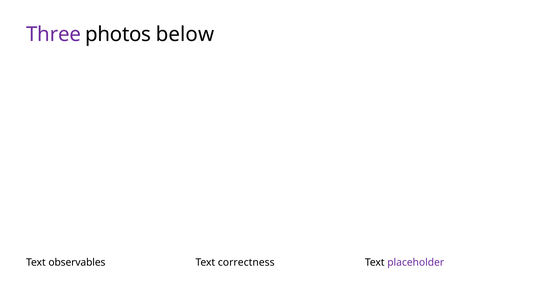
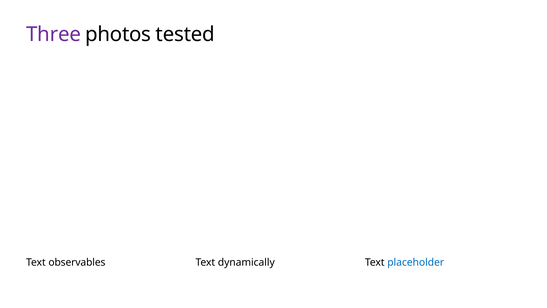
below: below -> tested
correctness: correctness -> dynamically
placeholder colour: purple -> blue
